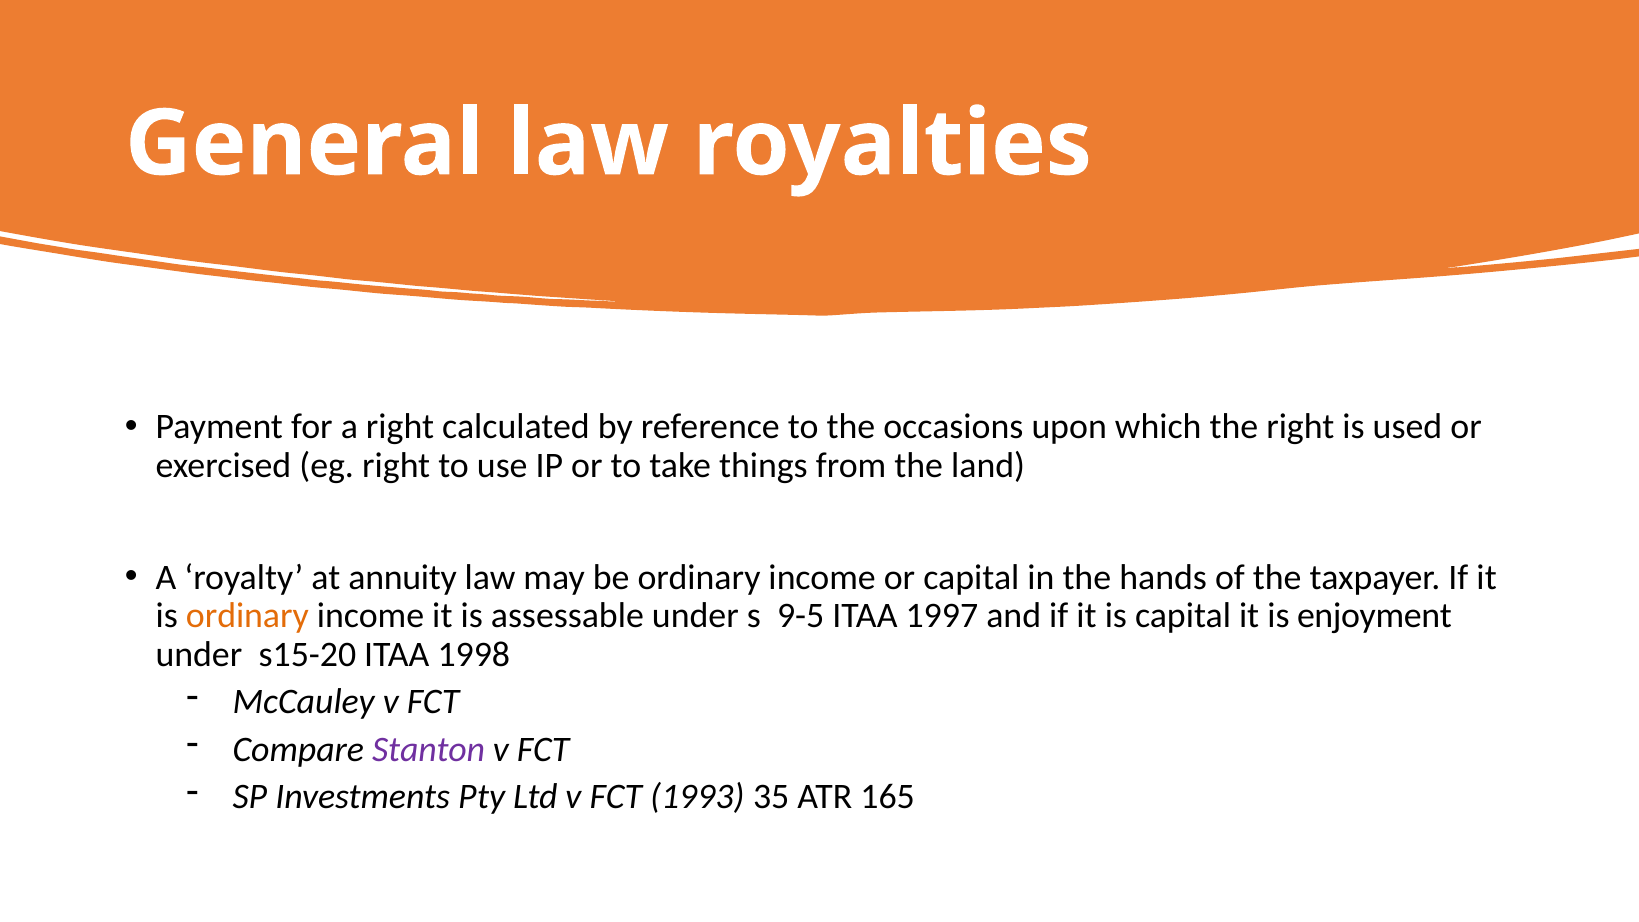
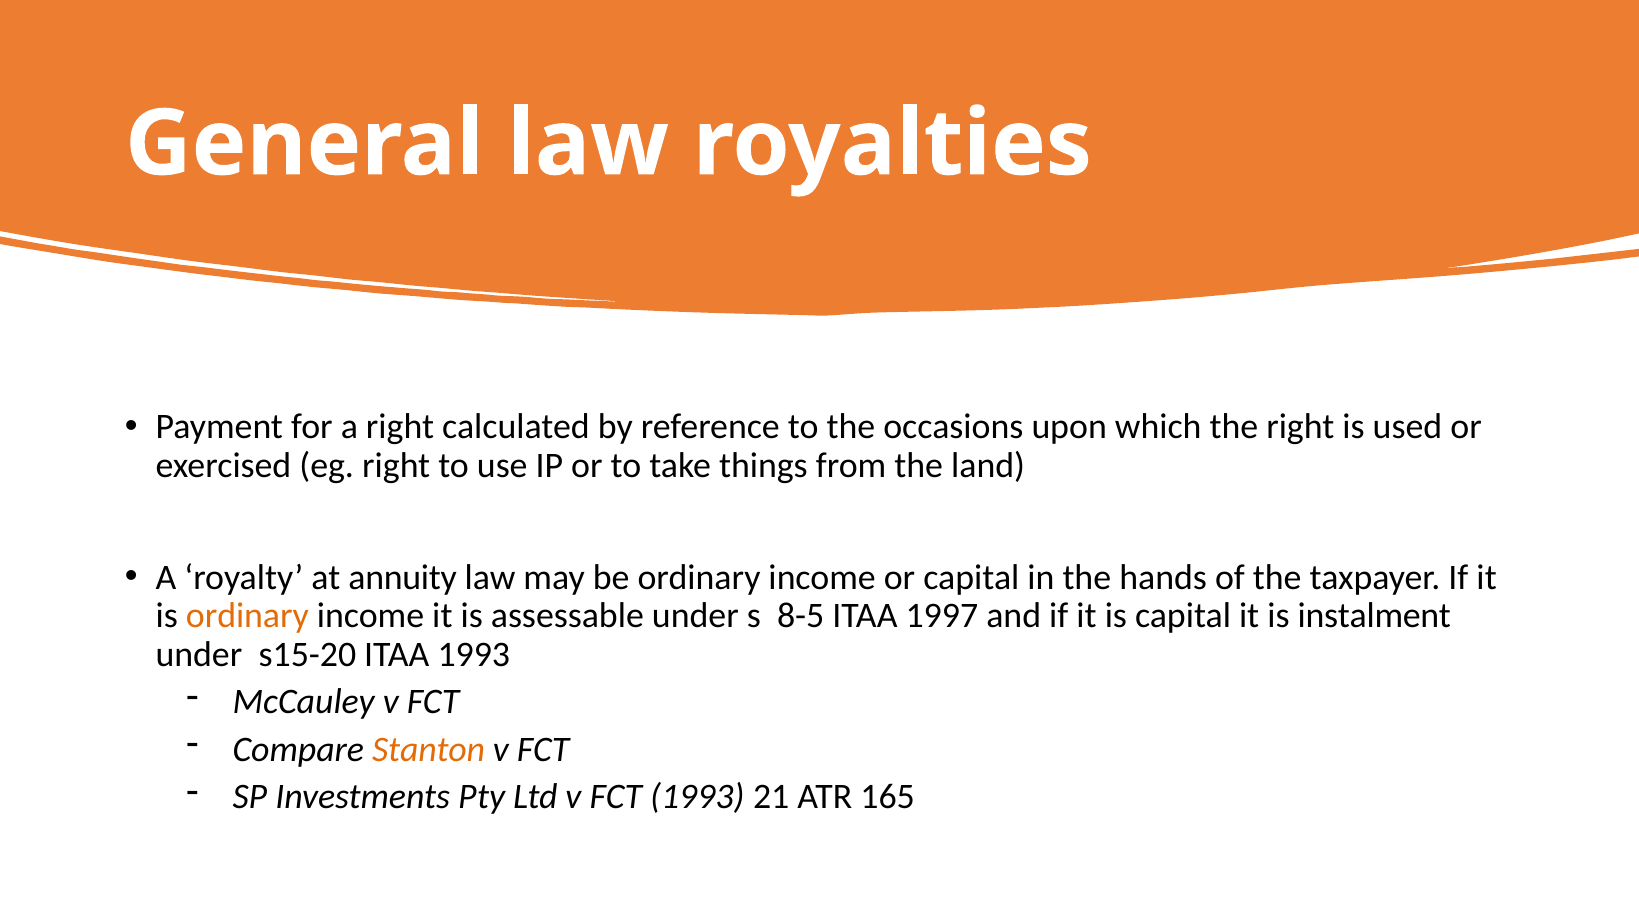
9-5: 9-5 -> 8-5
enjoyment: enjoyment -> instalment
ITAA 1998: 1998 -> 1993
Stanton colour: purple -> orange
35: 35 -> 21
